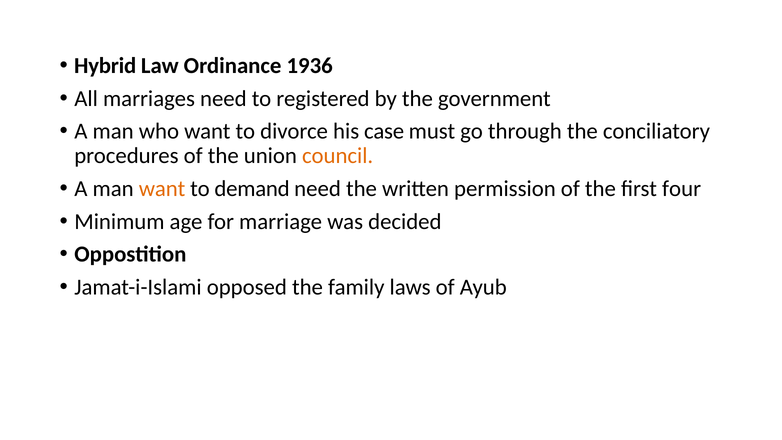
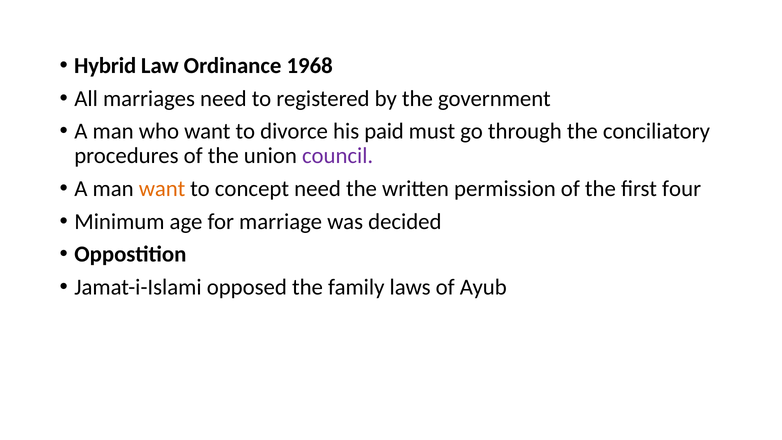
1936: 1936 -> 1968
case: case -> paid
council colour: orange -> purple
demand: demand -> concept
